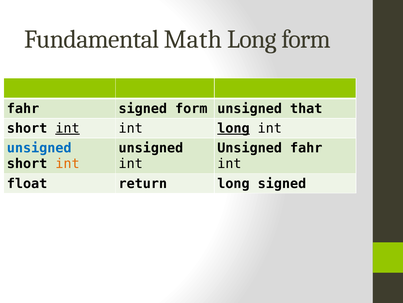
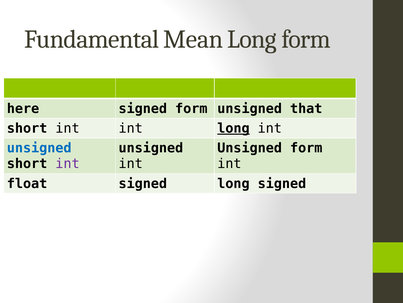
Math: Math -> Mean
fahr at (23, 108): fahr -> here
int at (68, 128) underline: present -> none
Unsigned fahr: fahr -> form
int at (68, 163) colour: orange -> purple
float return: return -> signed
